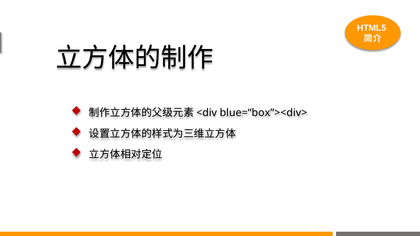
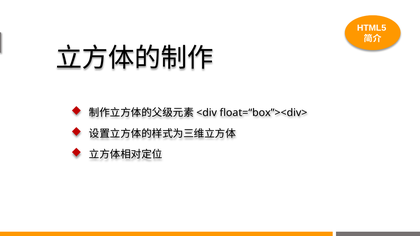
blue=“box”><div>: blue=“box”><div> -> float=“box”><div>
